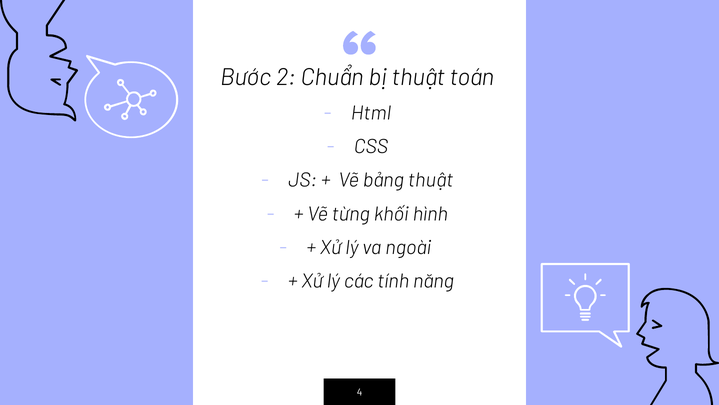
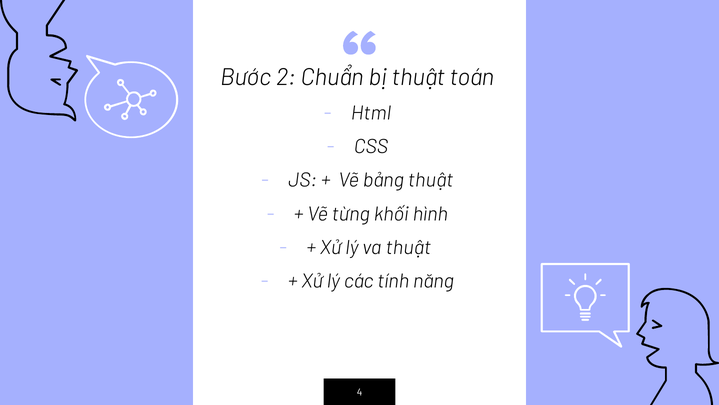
va ngoài: ngoài -> thuật
